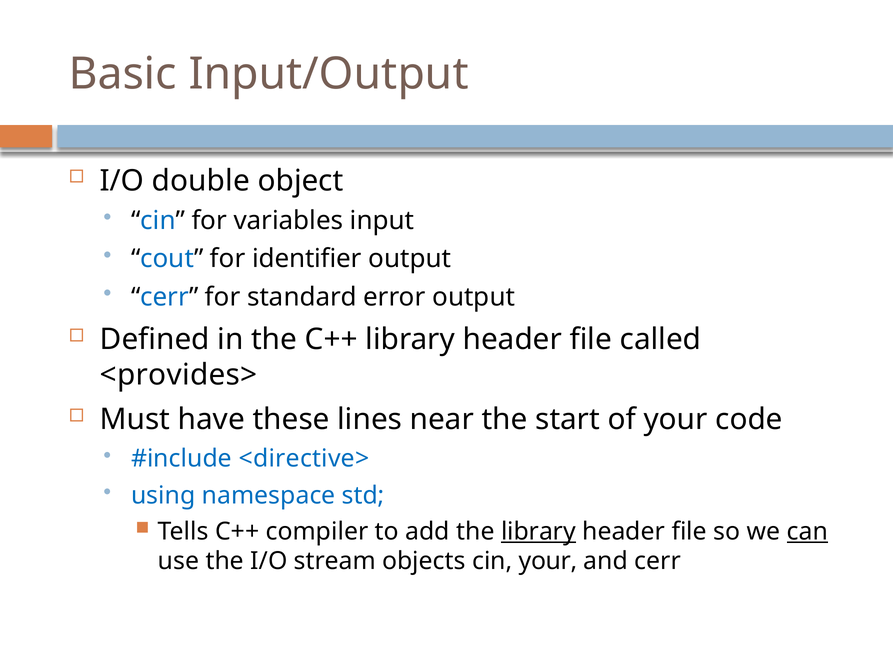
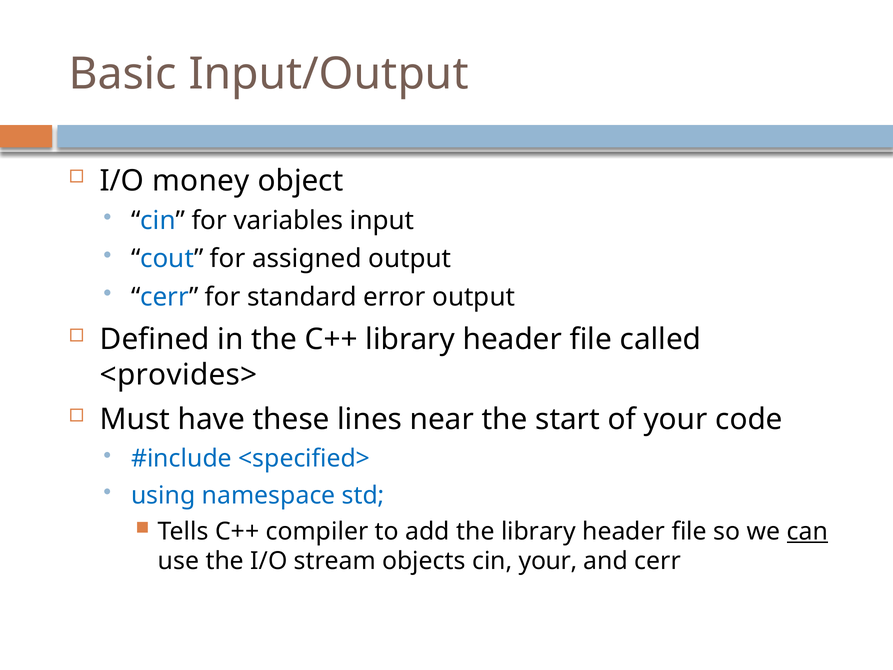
double: double -> money
identifier: identifier -> assigned
<directive>: <directive> -> <specified>
library at (538, 531) underline: present -> none
